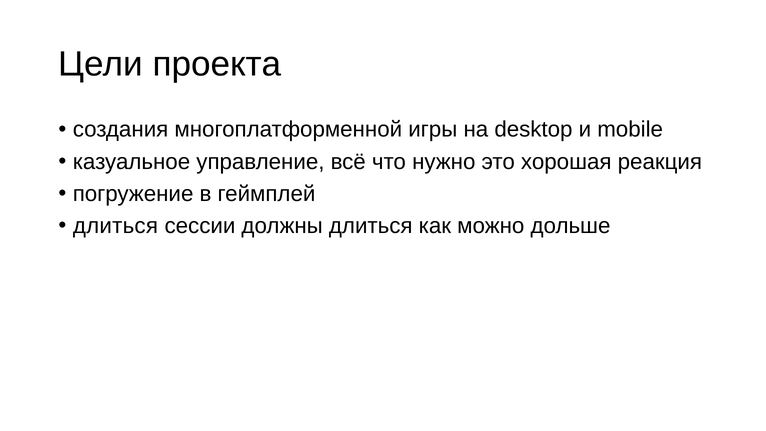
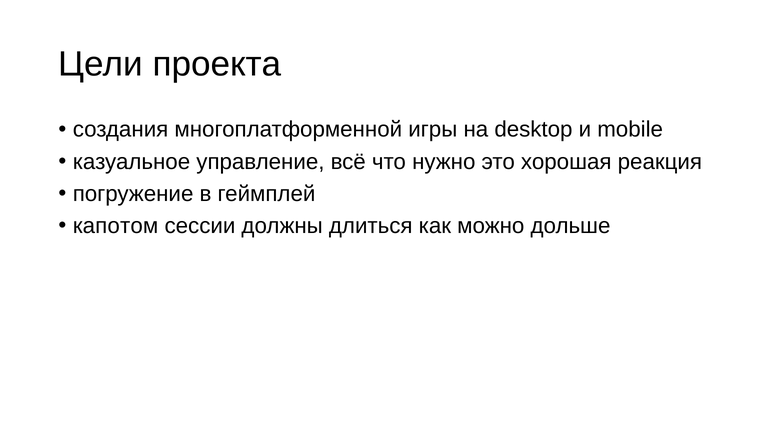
длиться at (115, 226): длиться -> капотом
